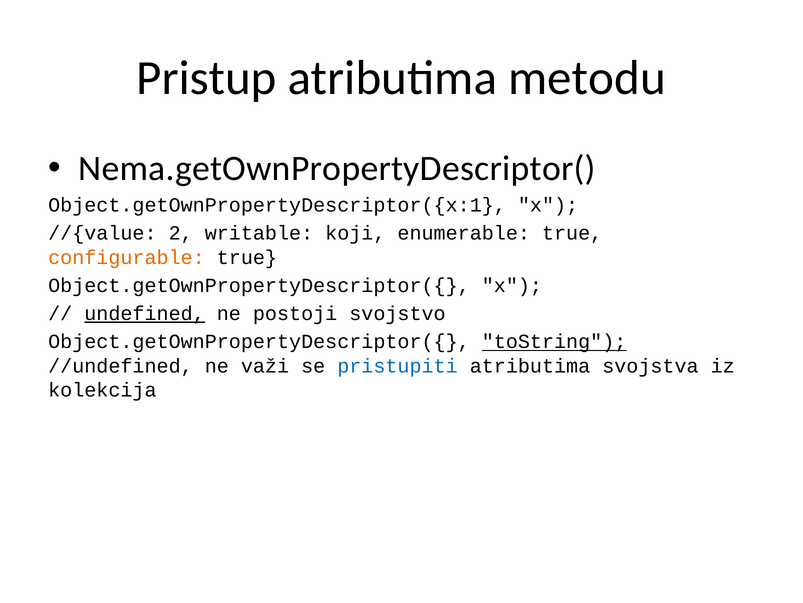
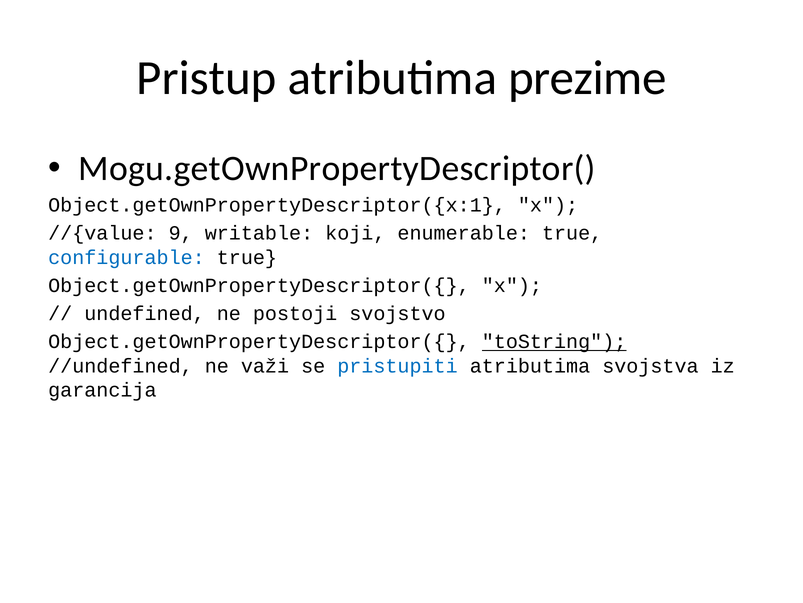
metodu: metodu -> prezime
Nema.getOwnPropertyDescriptor(: Nema.getOwnPropertyDescriptor( -> Mogu.getOwnPropertyDescriptor(
2: 2 -> 9
configurable colour: orange -> blue
undefined underline: present -> none
kolekcija: kolekcija -> garancija
